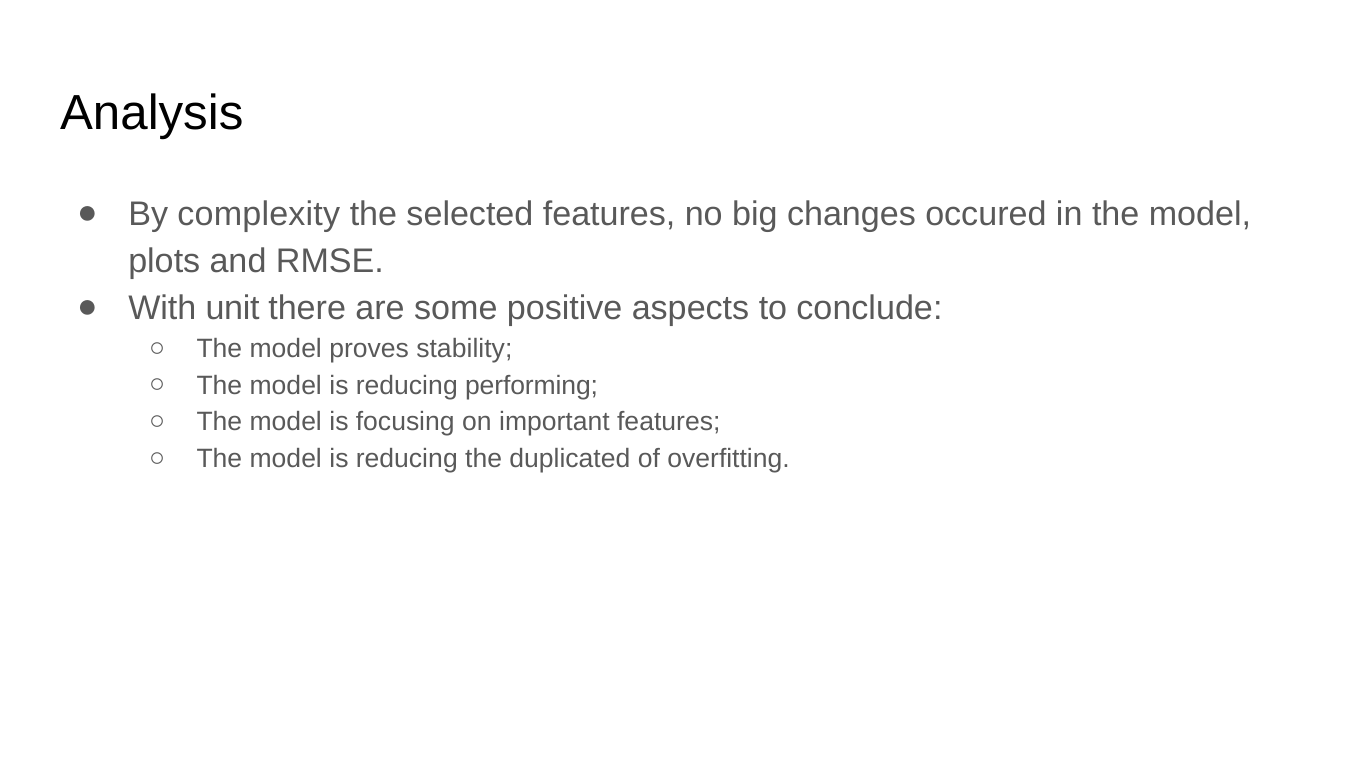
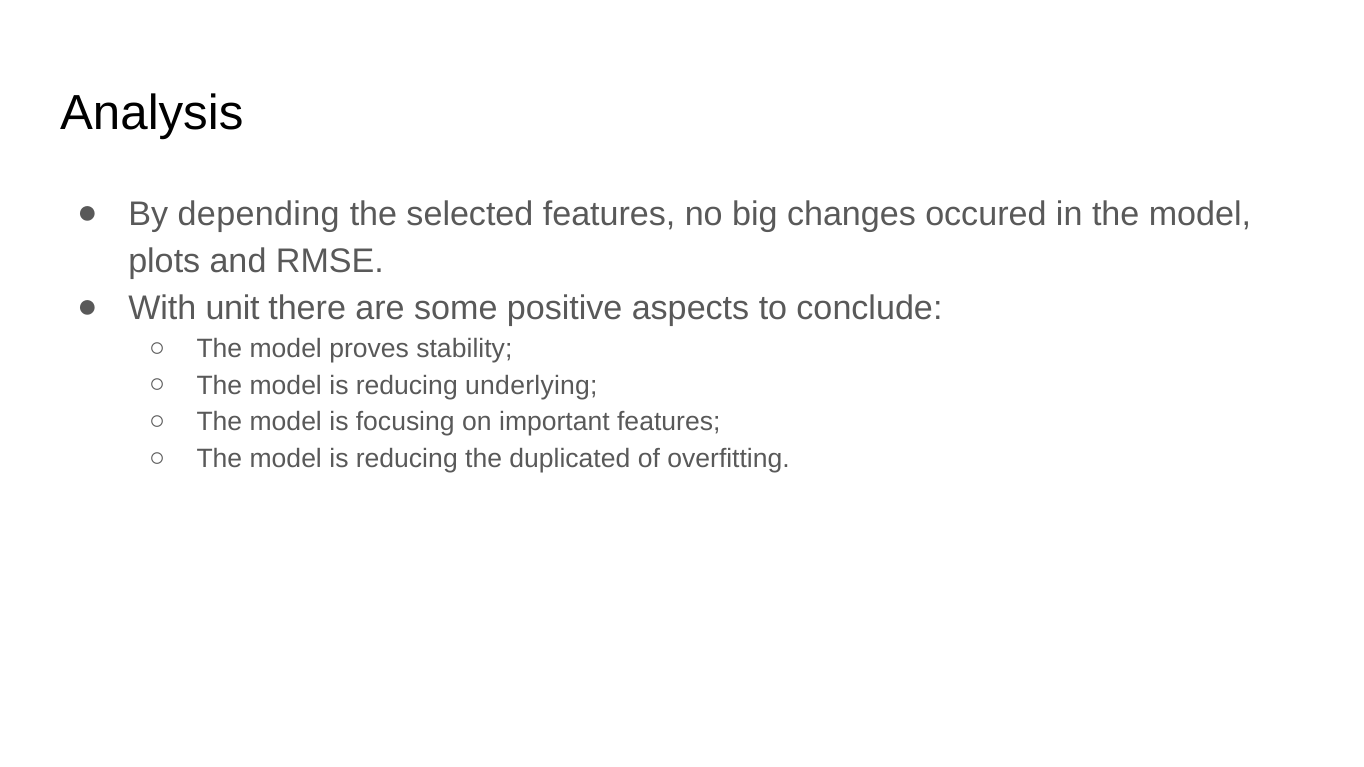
complexity: complexity -> depending
performing: performing -> underlying
